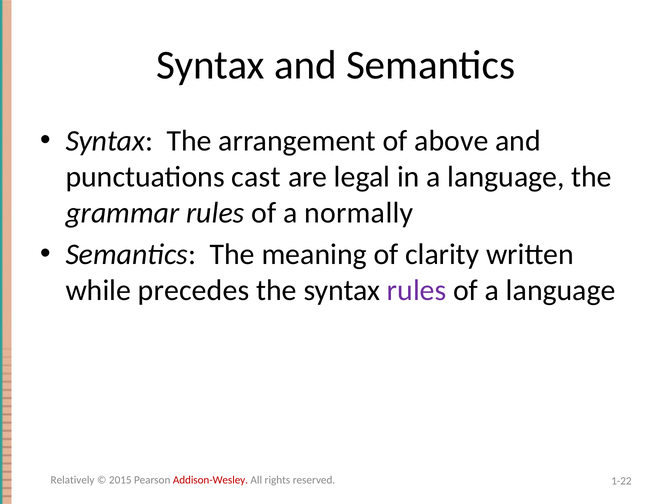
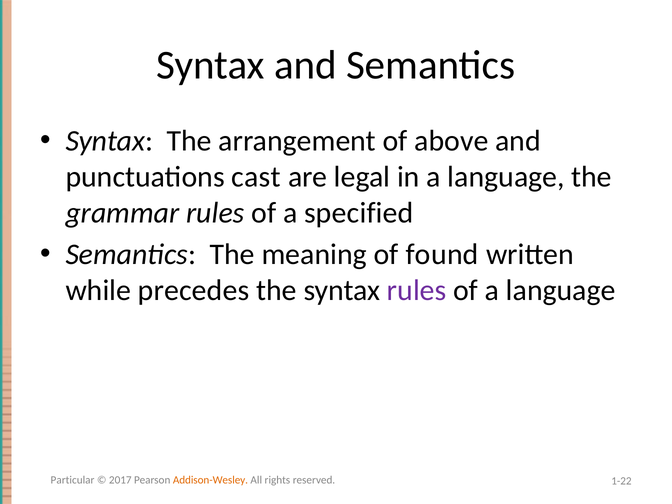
normally: normally -> specified
clarity: clarity -> found
Relatively: Relatively -> Particular
2015: 2015 -> 2017
Addison-Wesley colour: red -> orange
